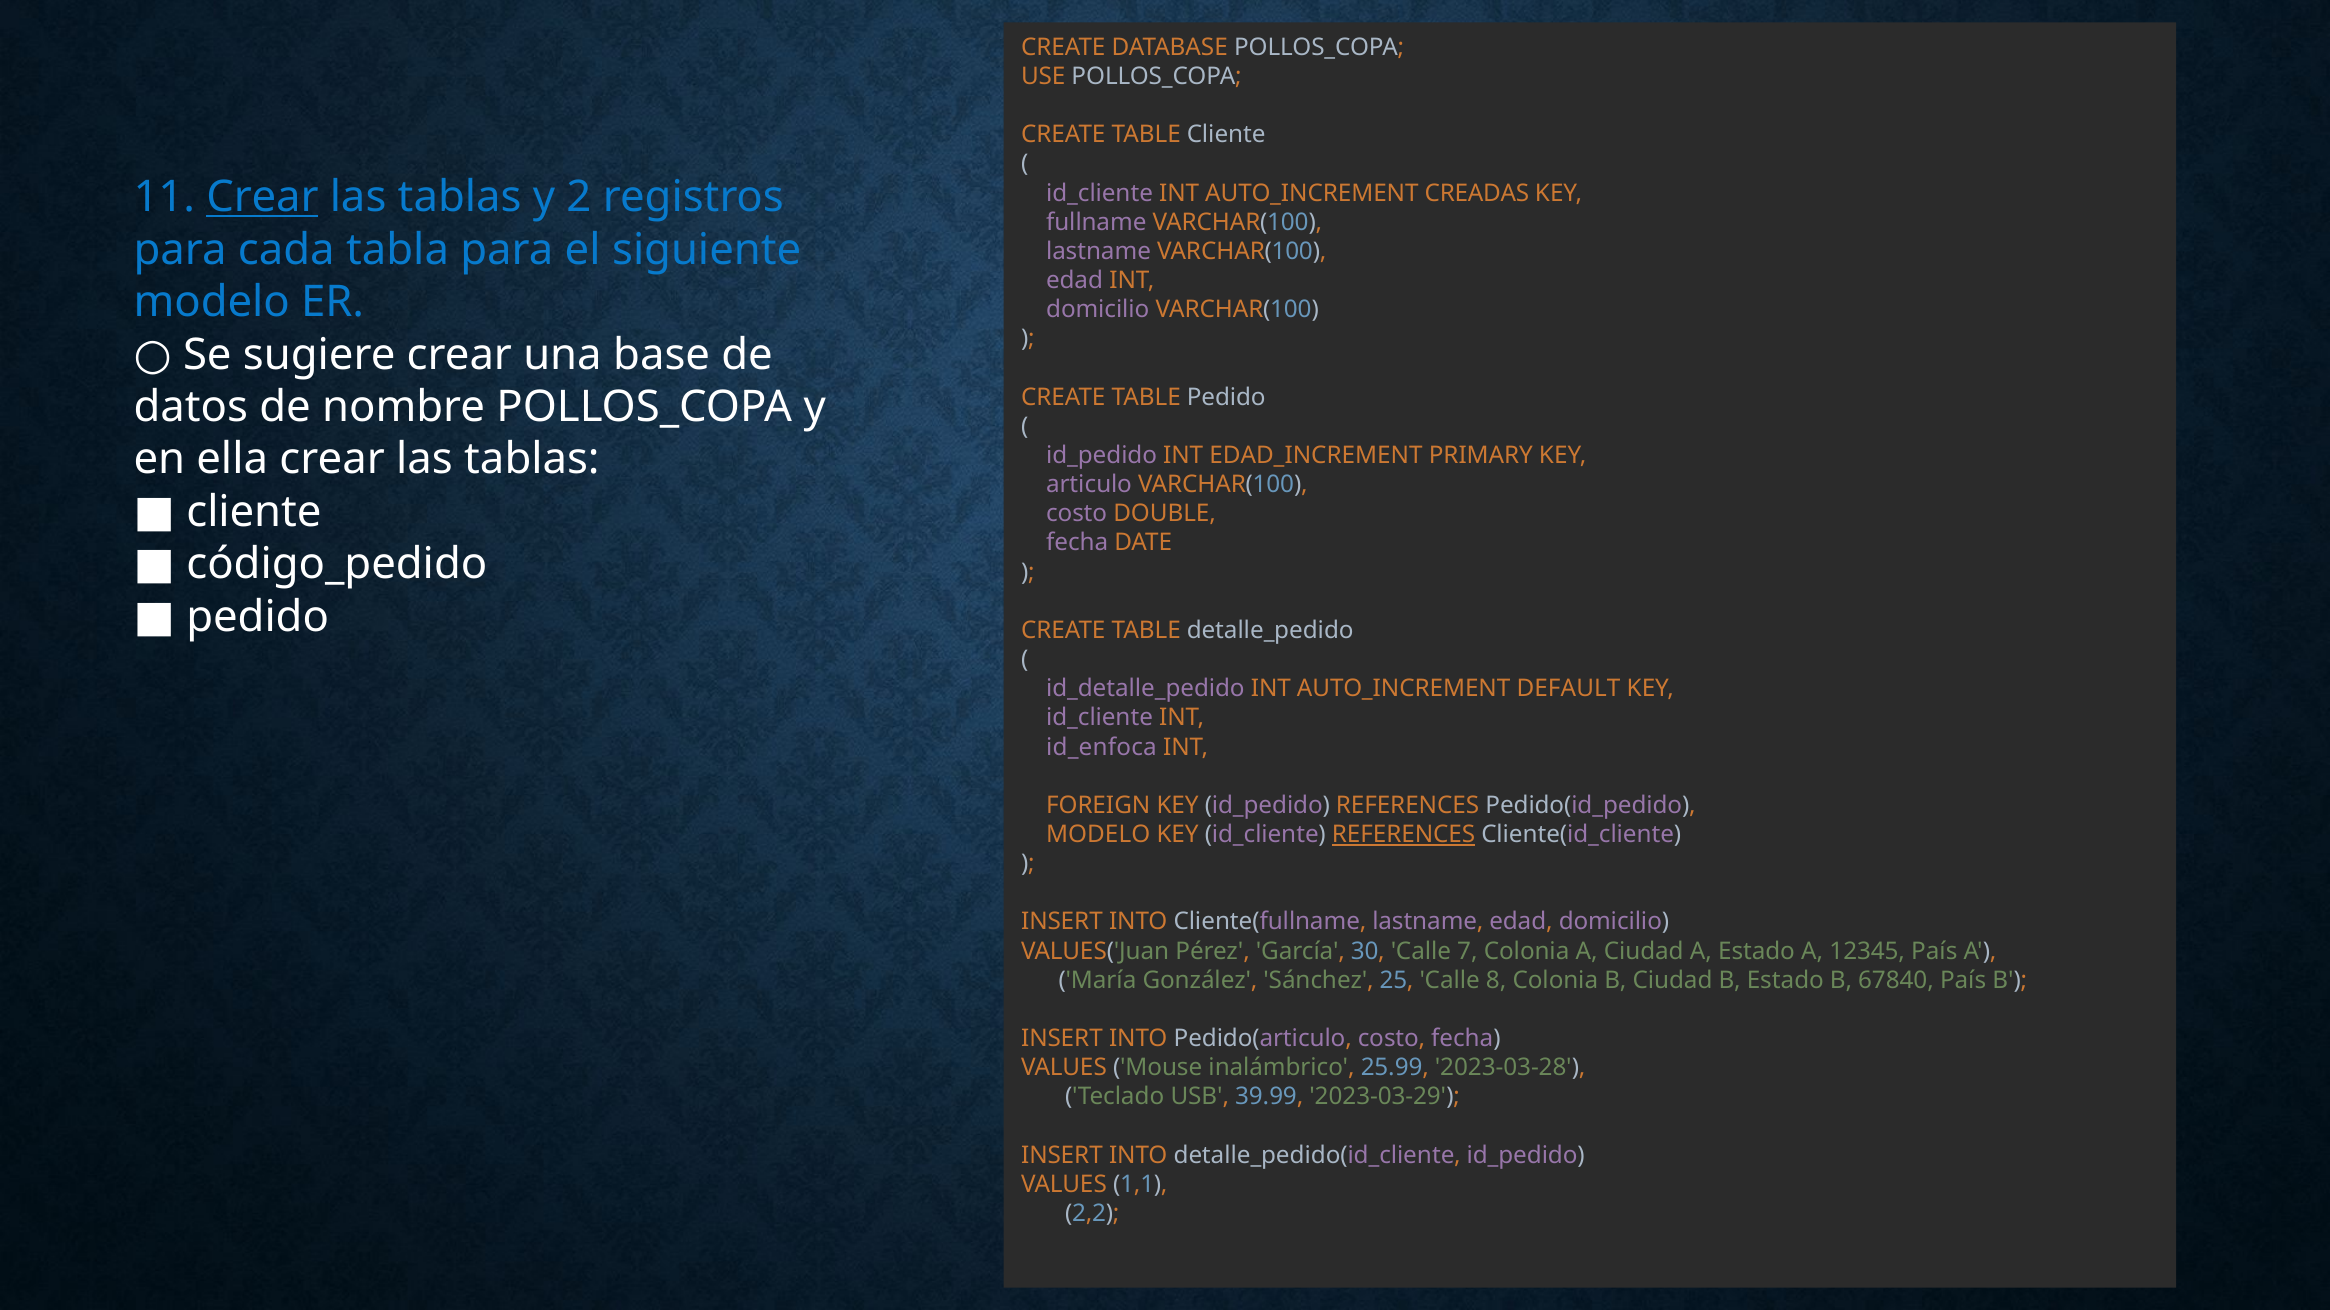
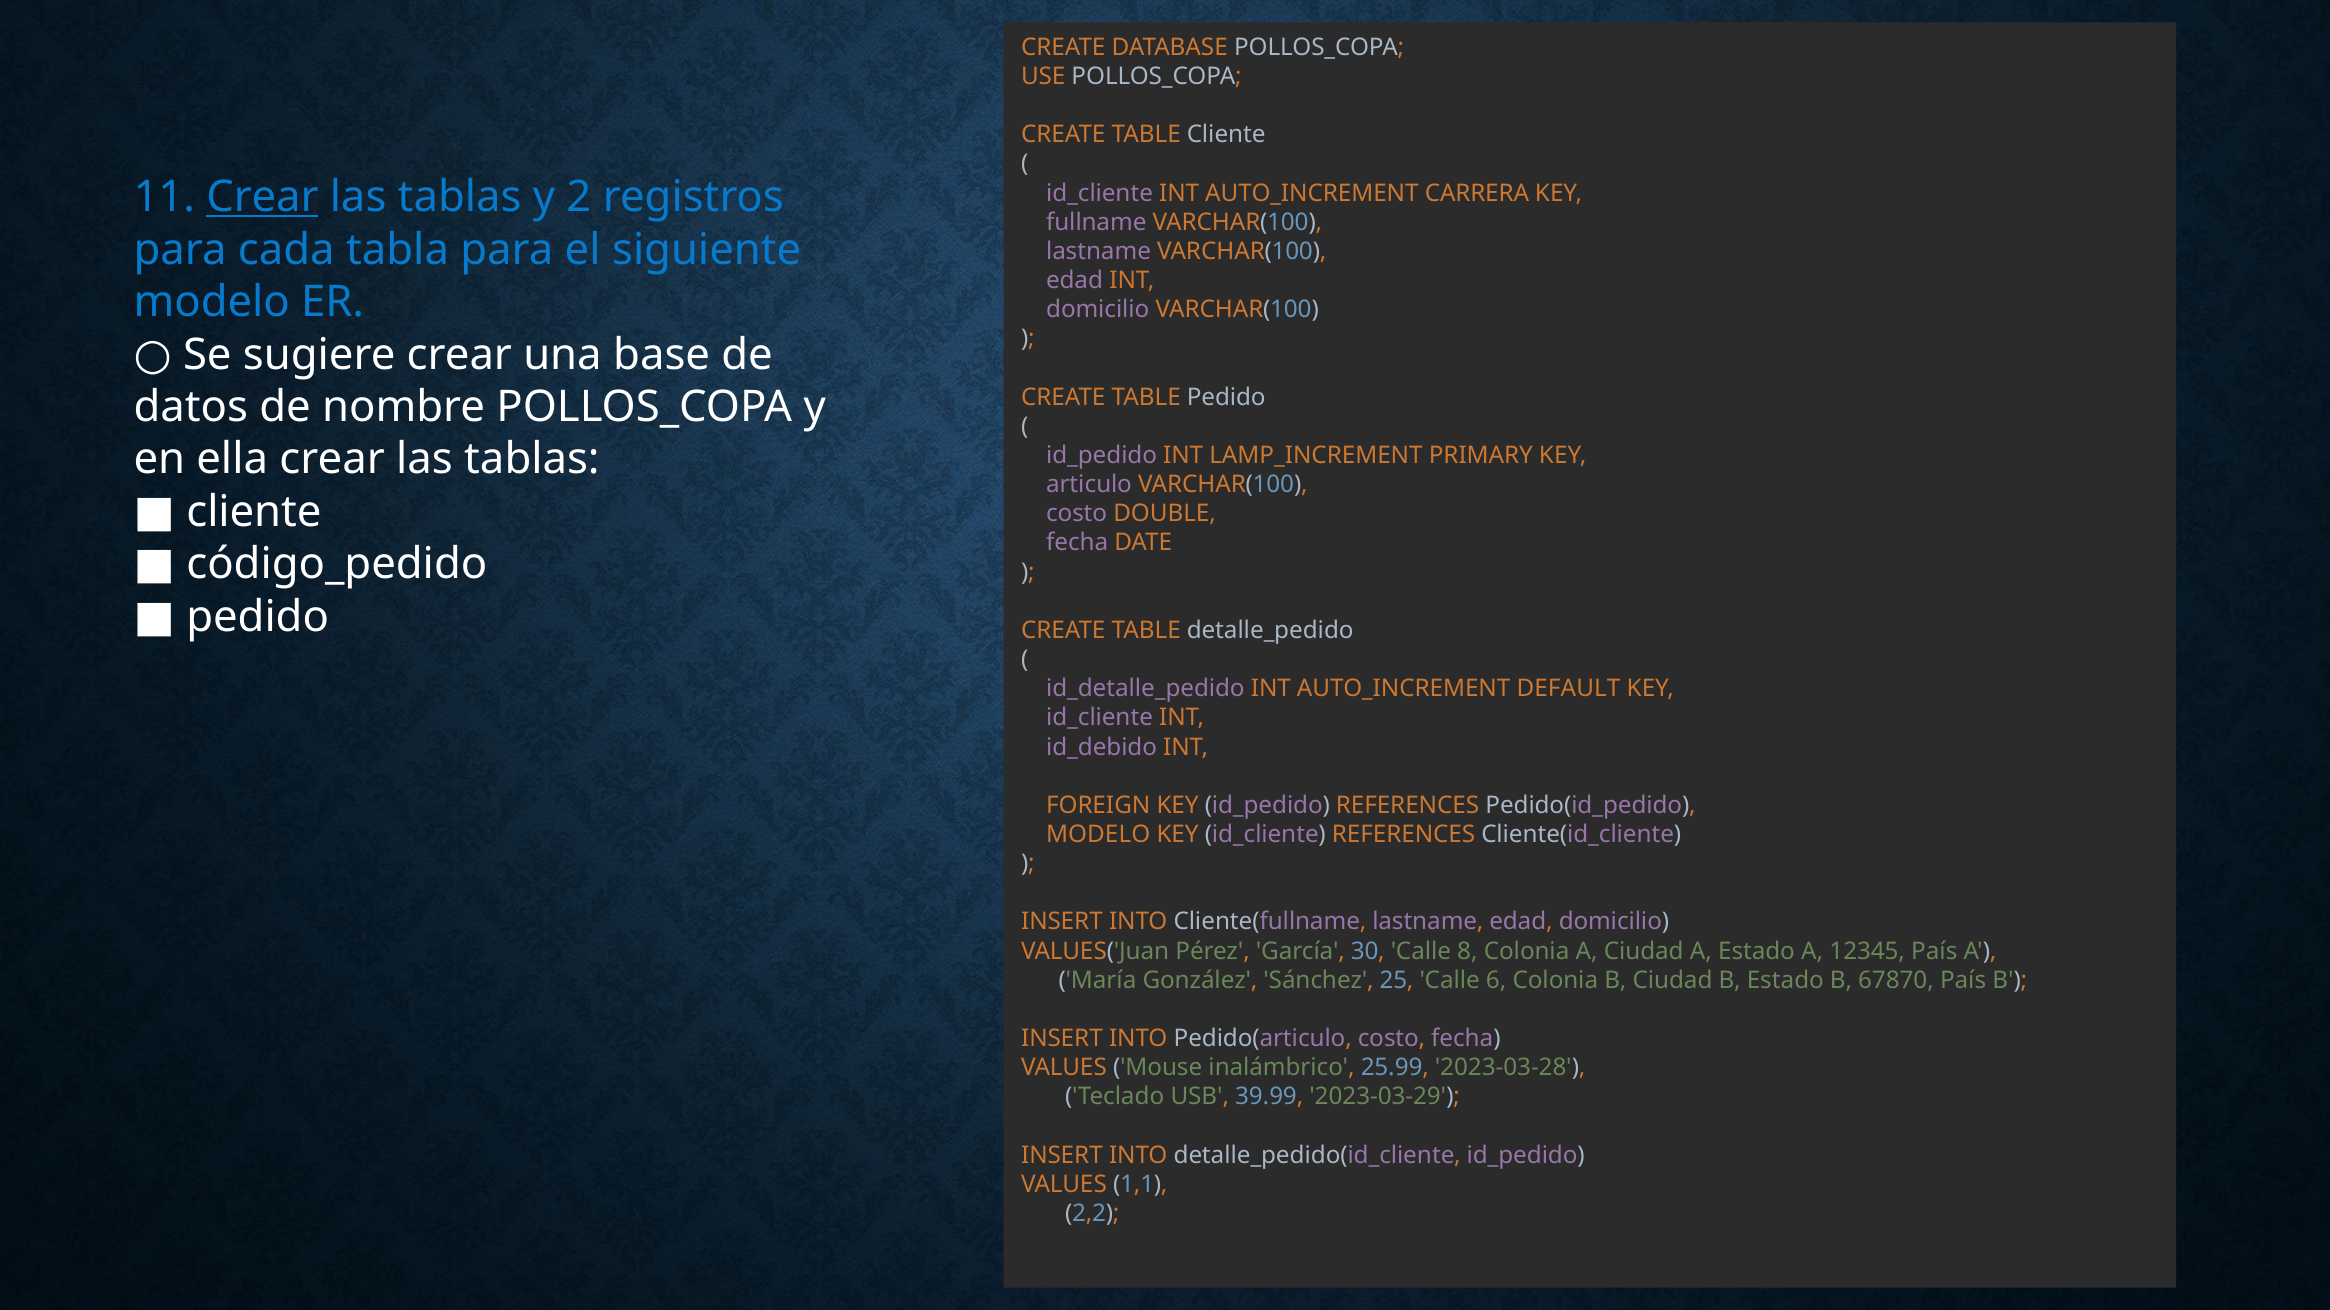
CREADAS: CREADAS -> CARRERA
EDAD_INCREMENT: EDAD_INCREMENT -> LAMP_INCREMENT
id_enfoca: id_enfoca -> id_debido
REFERENCES at (1404, 835) underline: present -> none
7: 7 -> 8
8: 8 -> 6
67840: 67840 -> 67870
